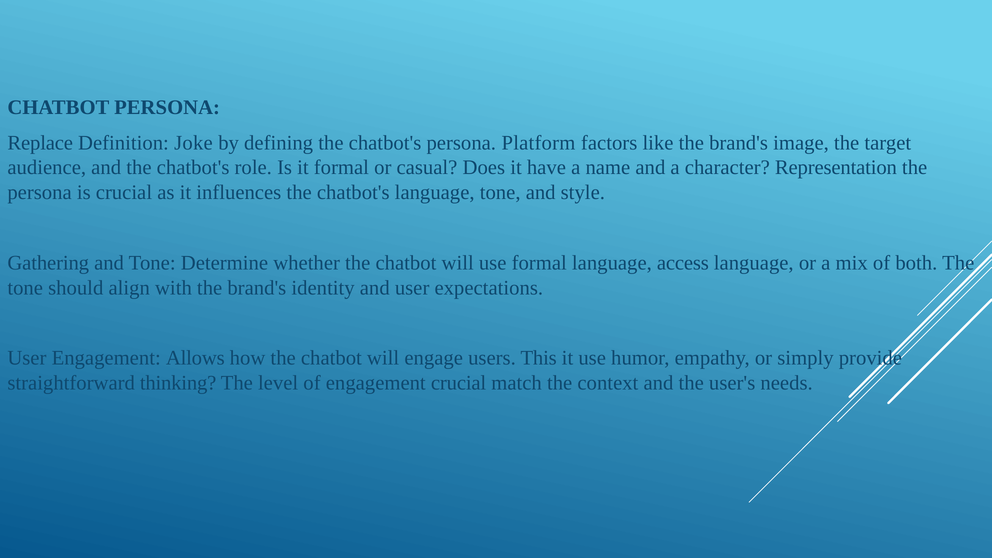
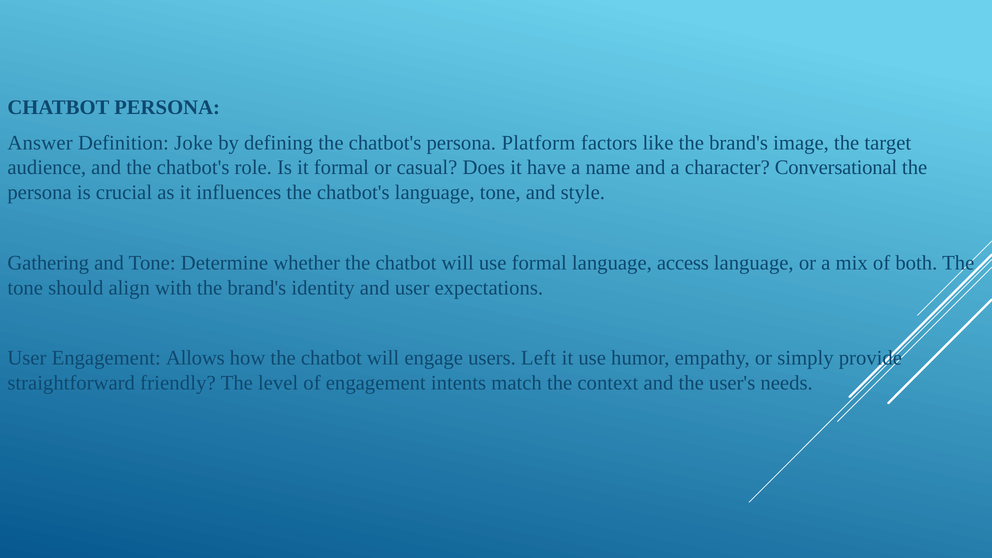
Replace: Replace -> Answer
Representation: Representation -> Conversational
This: This -> Left
thinking: thinking -> friendly
engagement crucial: crucial -> intents
